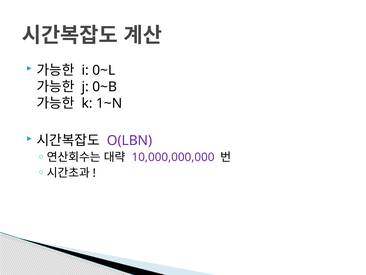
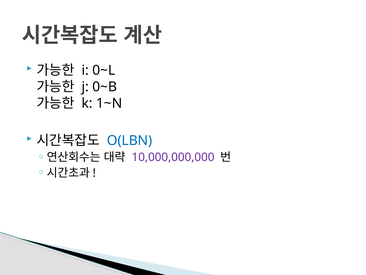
O(LBN colour: purple -> blue
